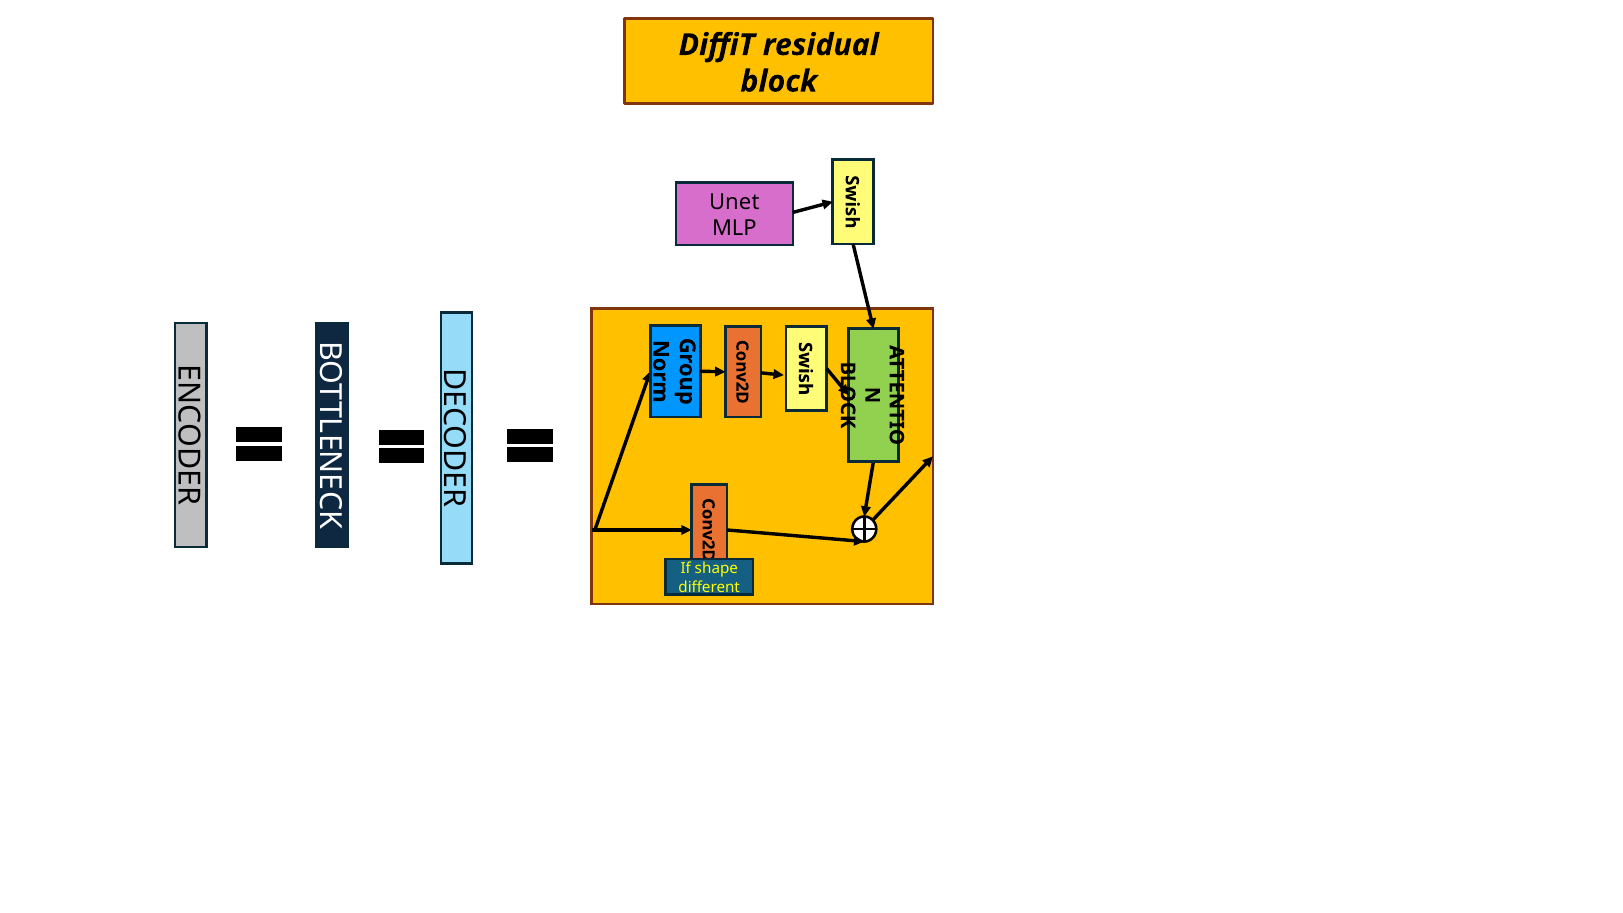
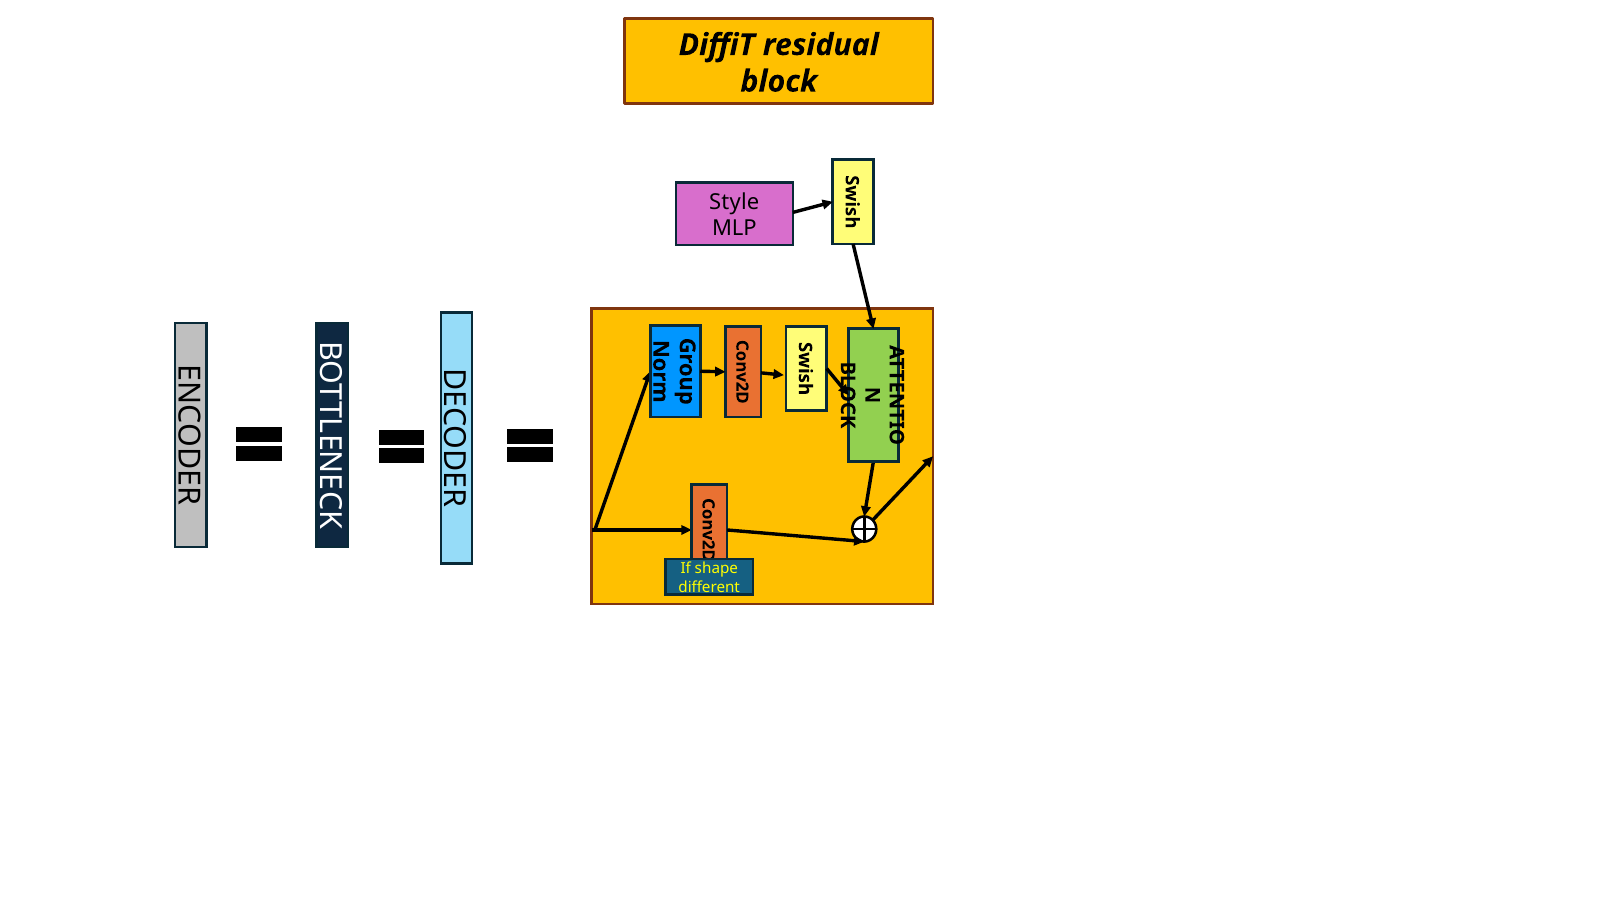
Unet: Unet -> Style
